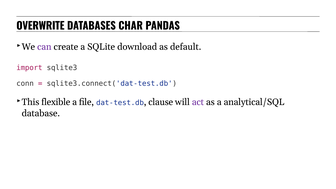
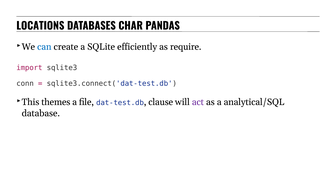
OVERWRITE: OVERWRITE -> LOCATIONS
can colour: purple -> blue
download: download -> efficiently
default: default -> require
flexible: flexible -> themes
